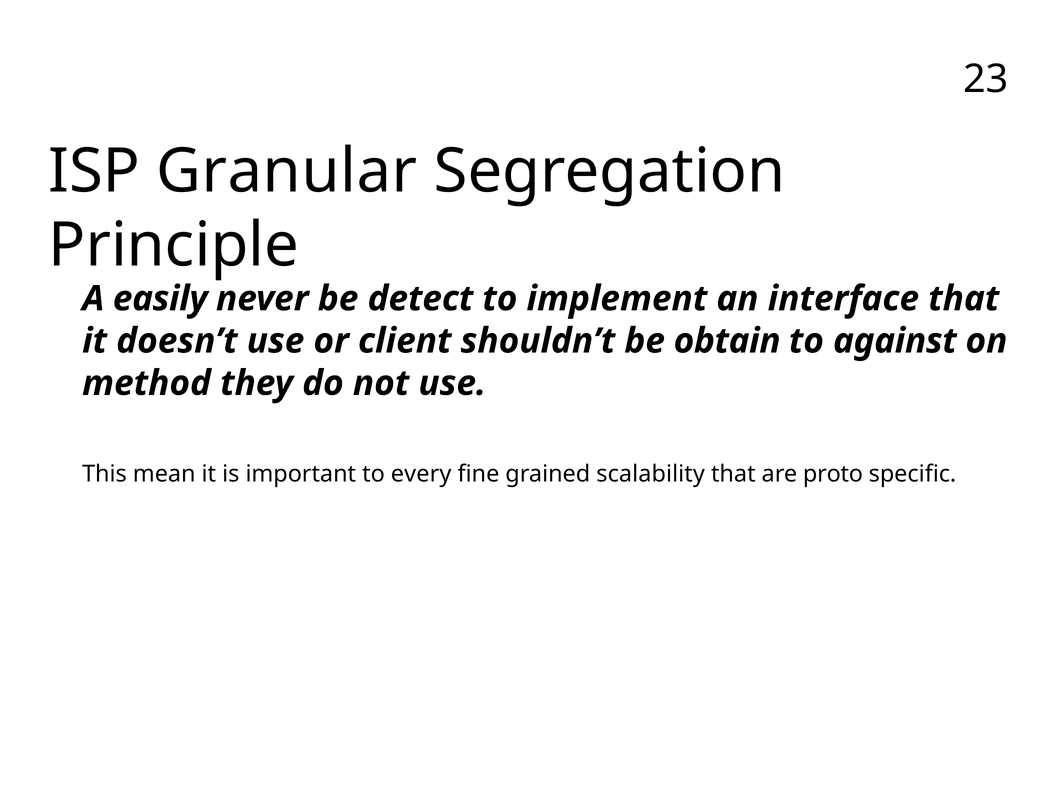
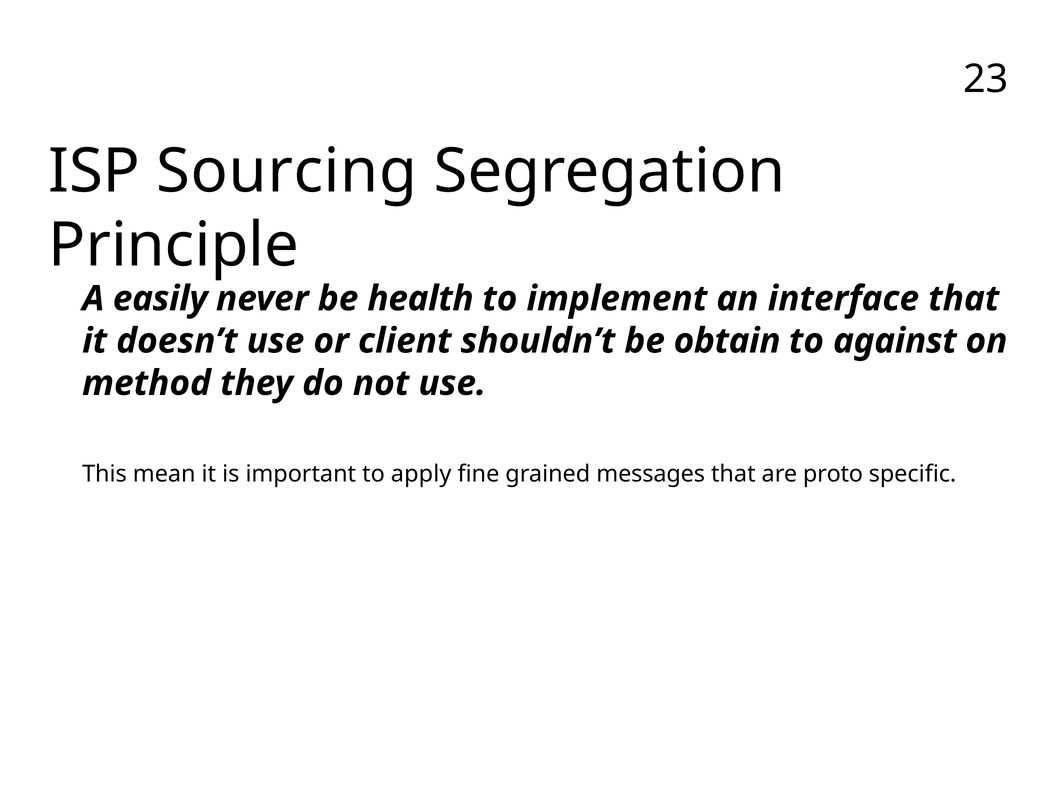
Granular: Granular -> Sourcing
detect: detect -> health
every: every -> apply
scalability: scalability -> messages
